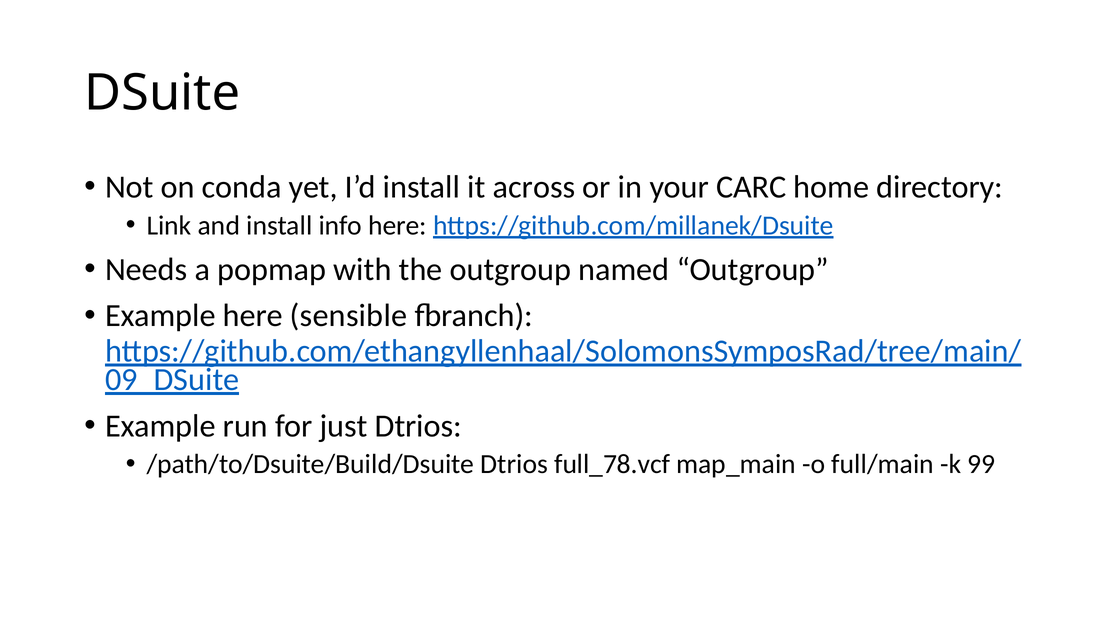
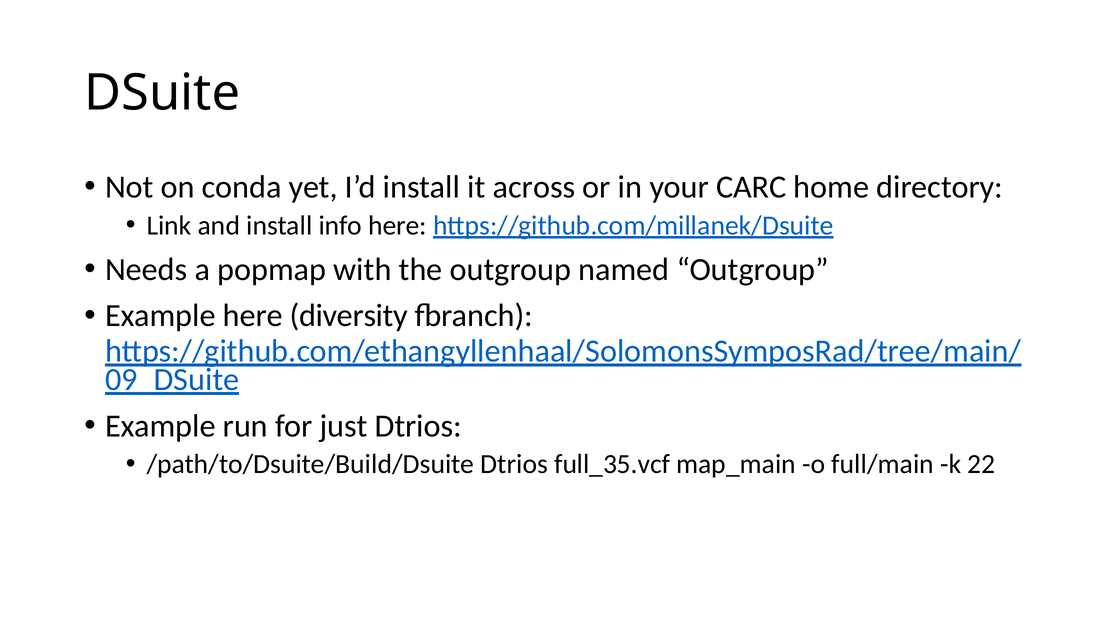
sensible: sensible -> diversity
full_78.vcf: full_78.vcf -> full_35.vcf
99: 99 -> 22
